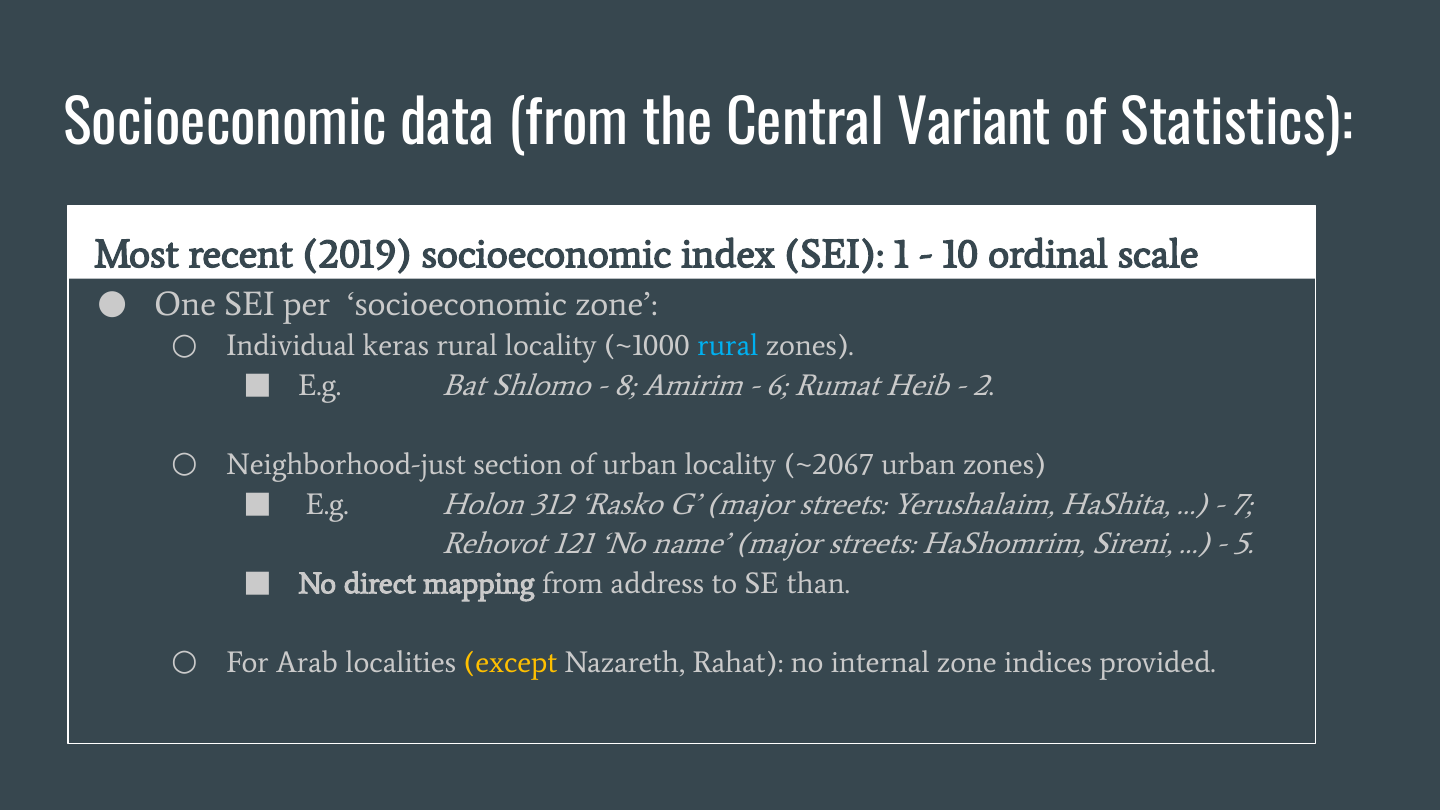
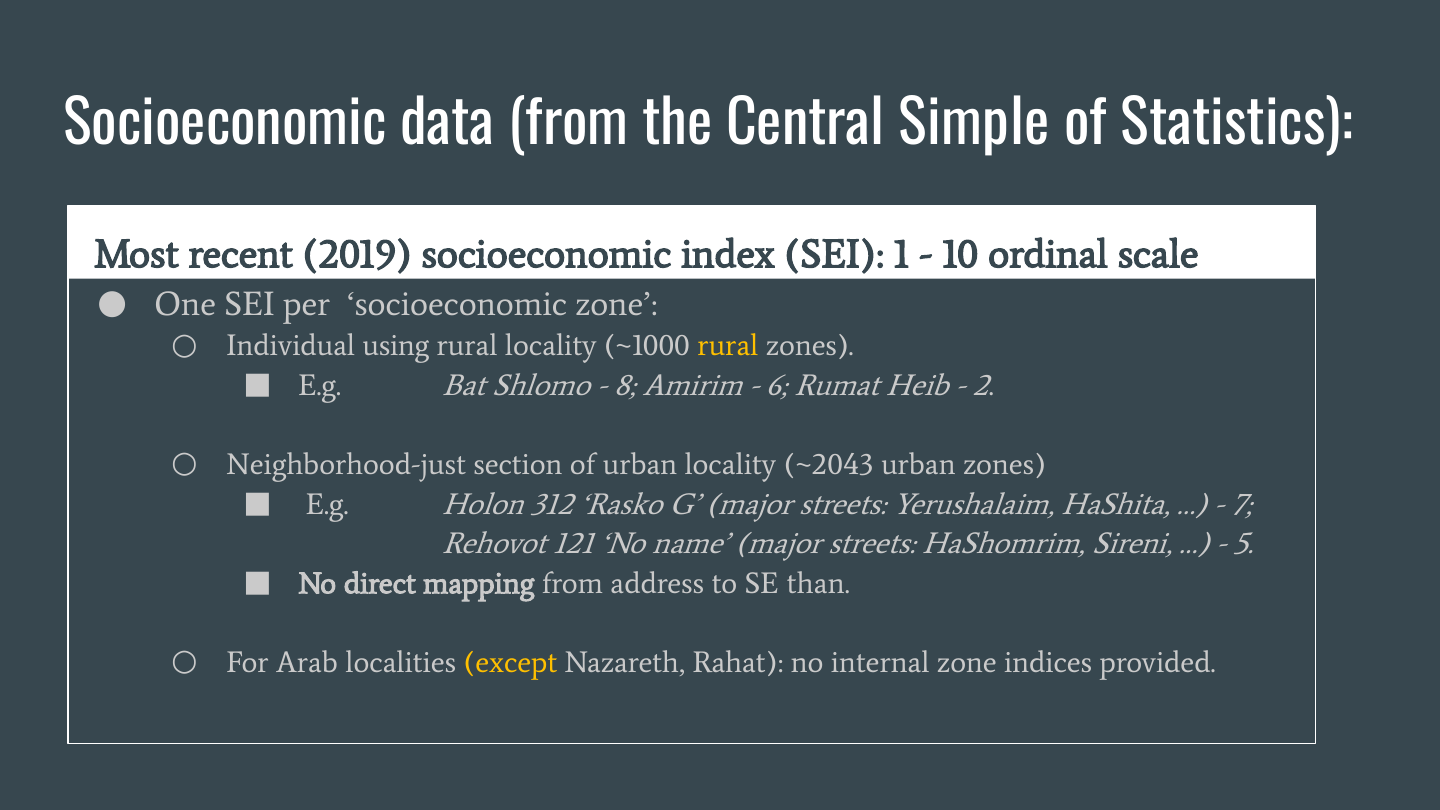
Variant: Variant -> Simple
keras: keras -> using
rural at (728, 346) colour: light blue -> yellow
~2067: ~2067 -> ~2043
